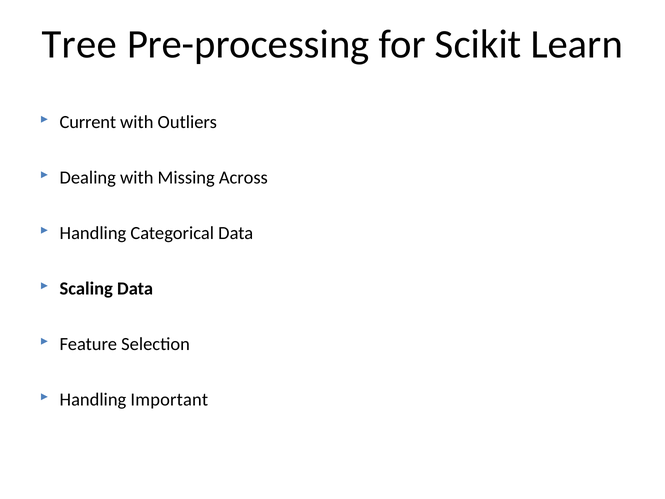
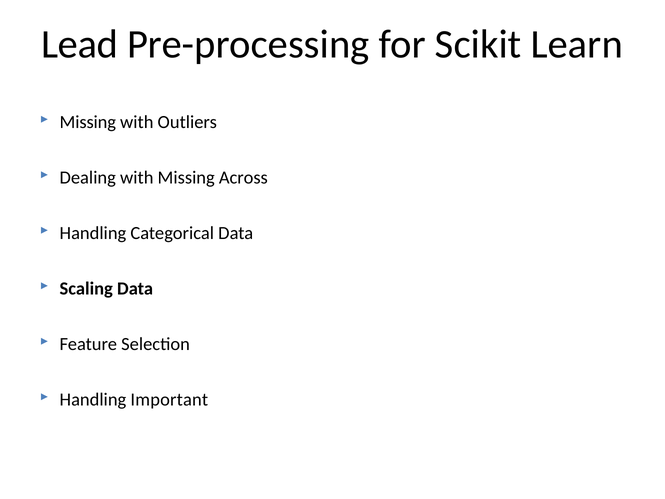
Tree: Tree -> Lead
Current at (88, 122): Current -> Missing
